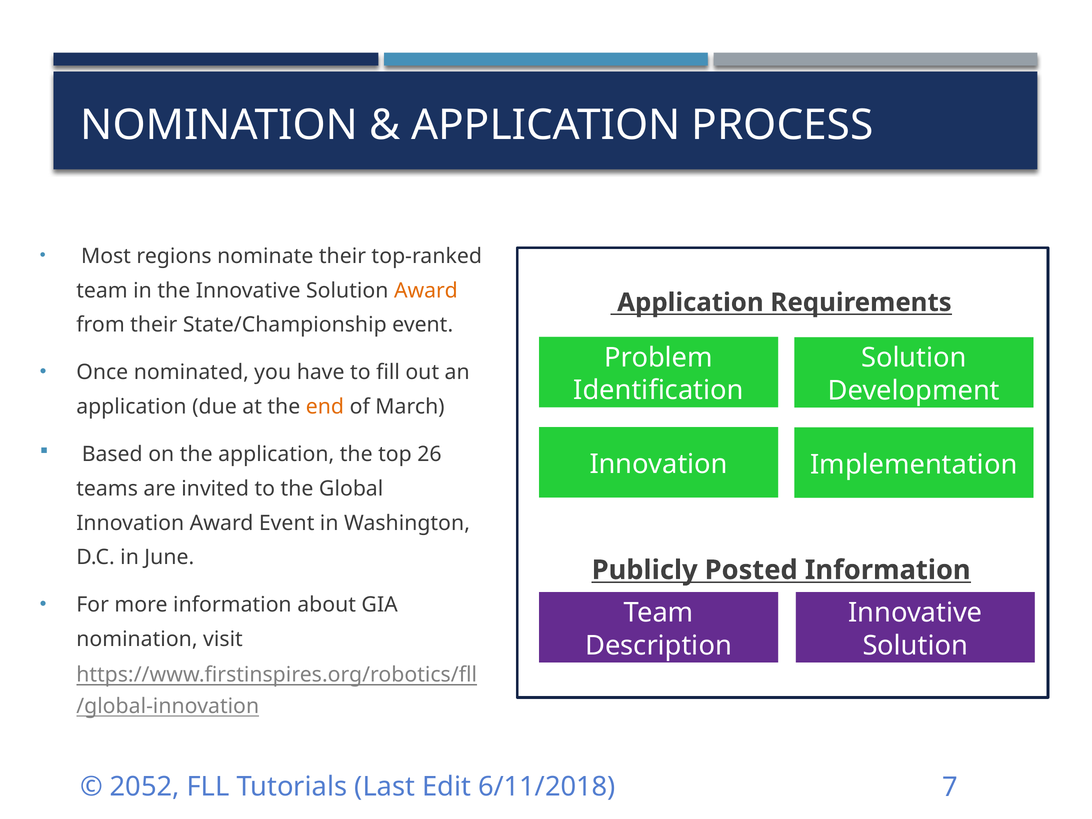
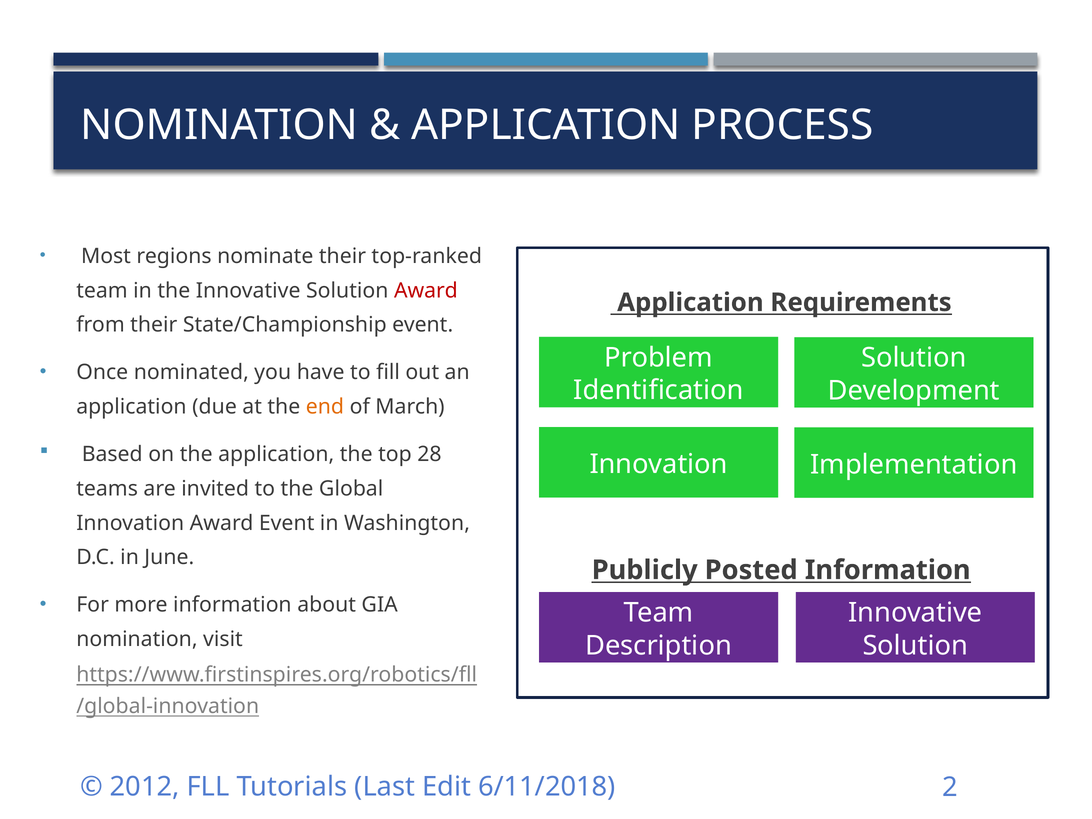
Award at (426, 290) colour: orange -> red
26: 26 -> 28
2052: 2052 -> 2012
7: 7 -> 2
